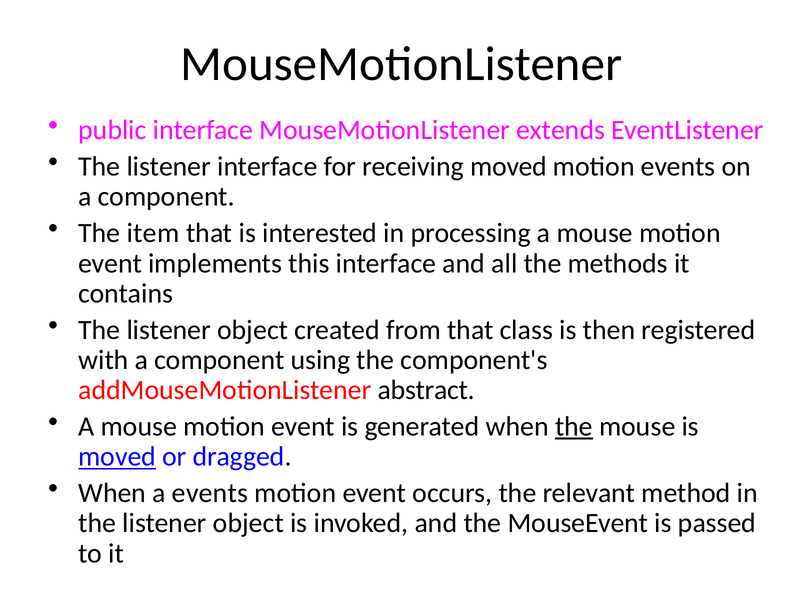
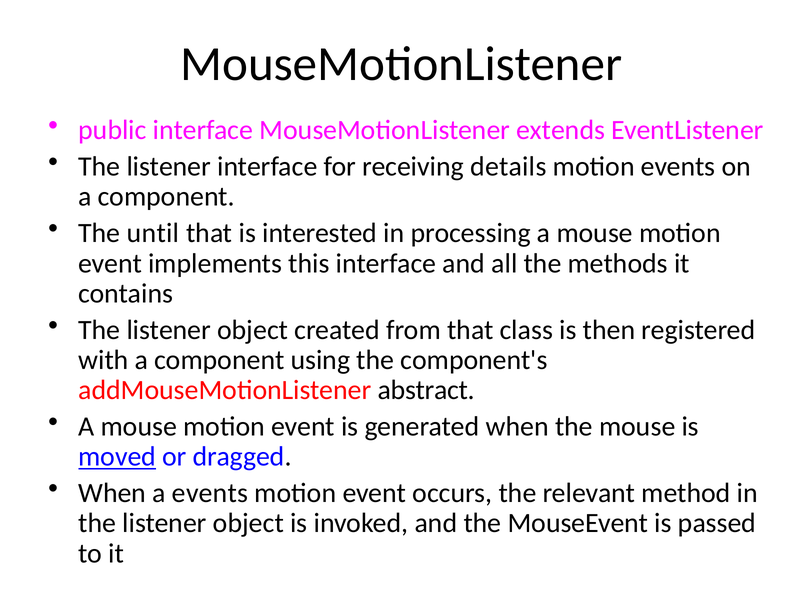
receiving moved: moved -> details
item: item -> until
the at (574, 427) underline: present -> none
